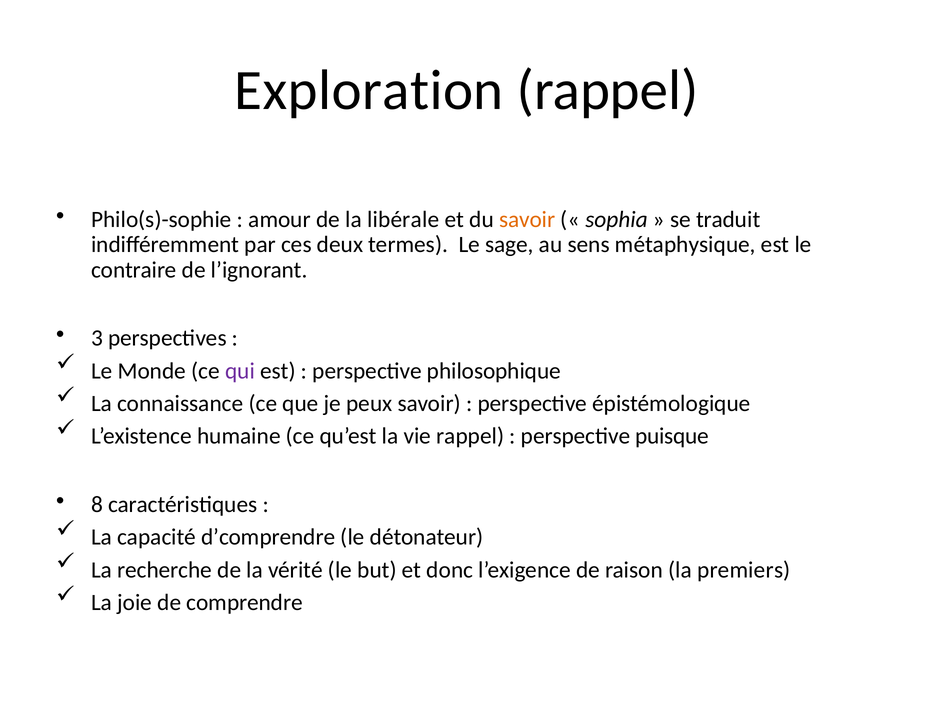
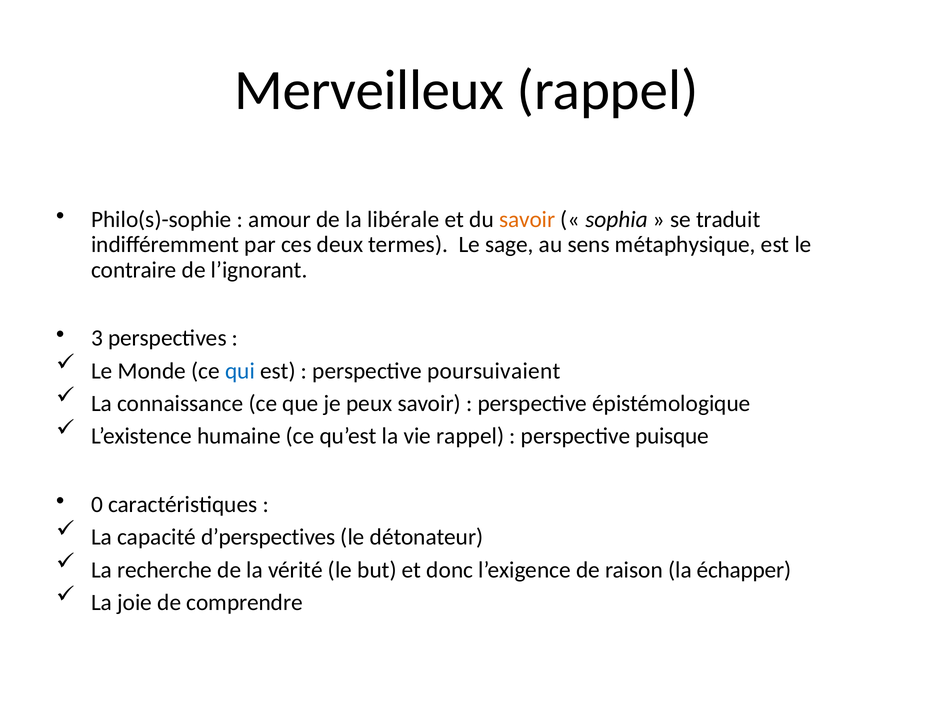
Exploration: Exploration -> Merveilleux
qui colour: purple -> blue
philosophique: philosophique -> poursuivaient
8: 8 -> 0
d’comprendre: d’comprendre -> d’perspectives
premiers: premiers -> échapper
